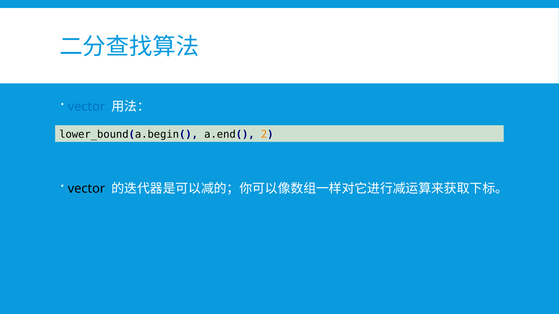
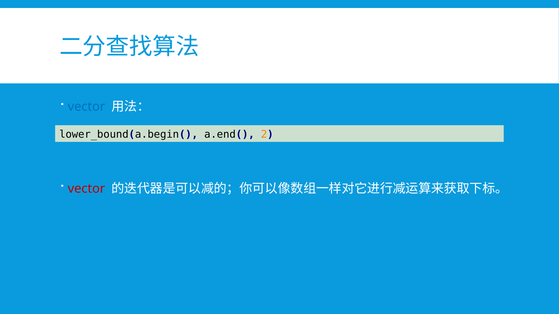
vector at (86, 189) colour: black -> red
